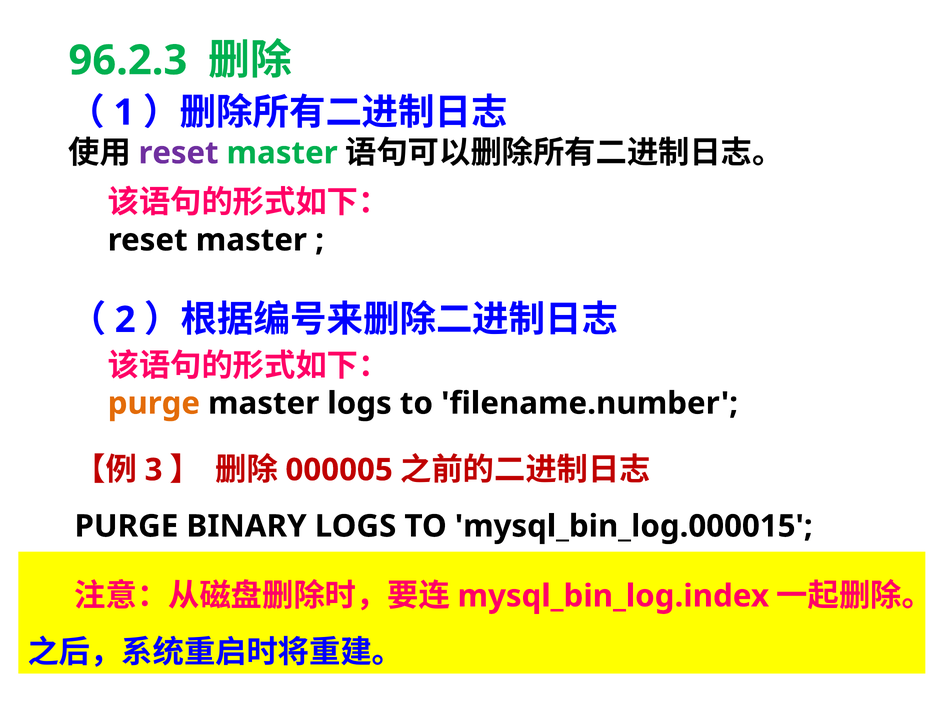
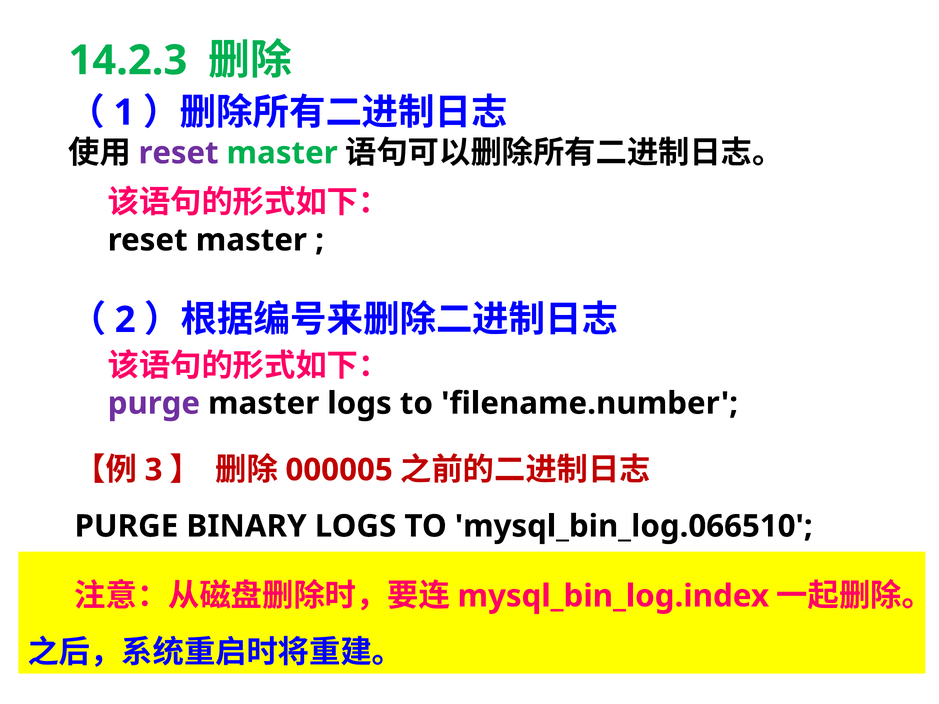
96.2.3: 96.2.3 -> 14.2.3
purge at (154, 404) colour: orange -> purple
mysql_bin_log.000015: mysql_bin_log.000015 -> mysql_bin_log.066510
